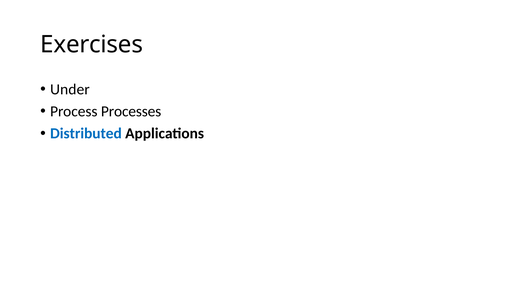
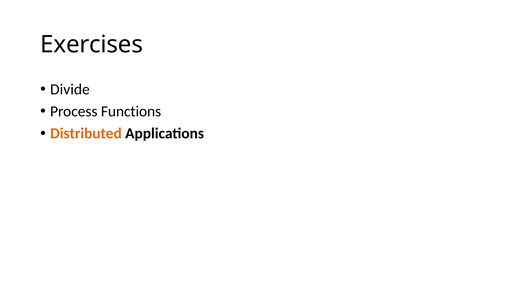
Under: Under -> Divide
Processes: Processes -> Functions
Distributed colour: blue -> orange
